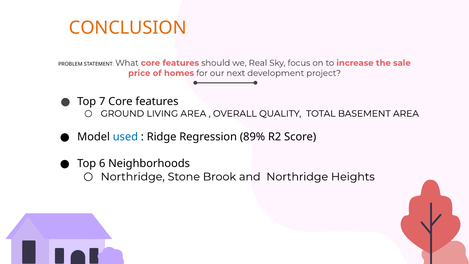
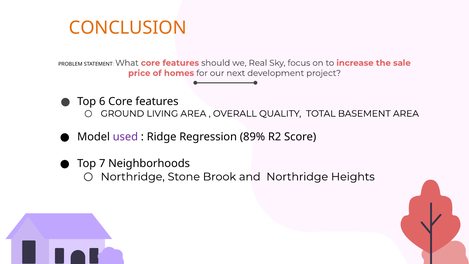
7: 7 -> 6
used colour: blue -> purple
6: 6 -> 7
